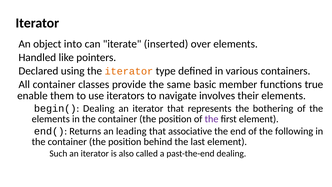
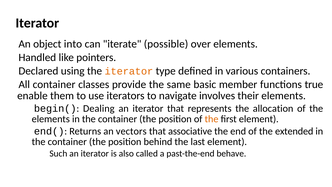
inserted: inserted -> possible
bothering: bothering -> allocation
the at (212, 119) colour: purple -> orange
leading: leading -> vectors
following: following -> extended
past-the-end dealing: dealing -> behave
